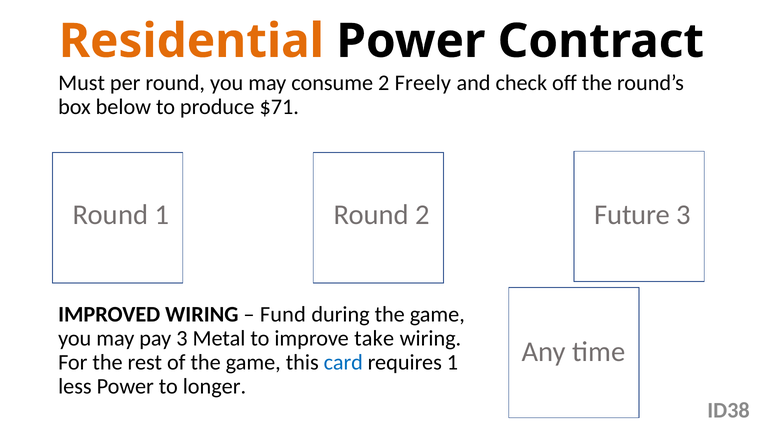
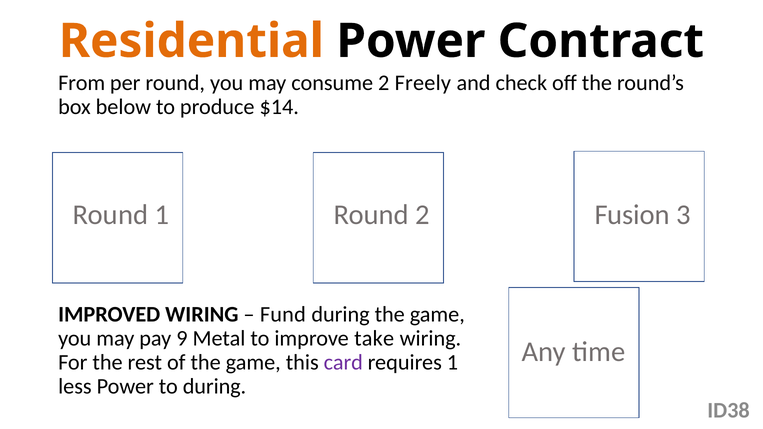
Must: Must -> From
$71: $71 -> $14
Future: Future -> Fusion
pay 3: 3 -> 9
card colour: blue -> purple
to longer: longer -> during
